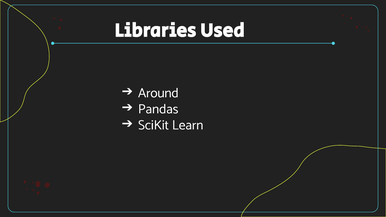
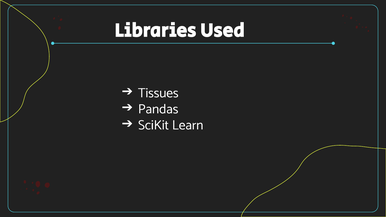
Around: Around -> Tissues
